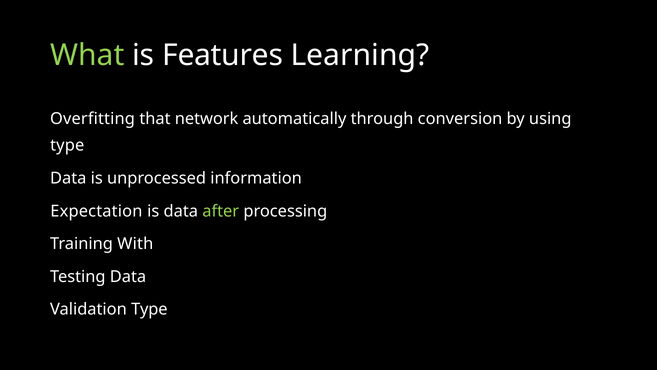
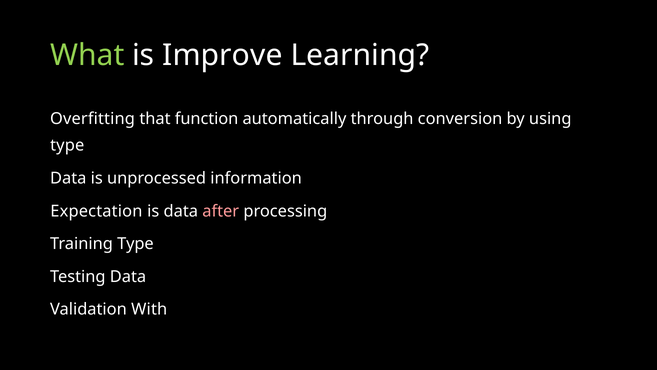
Features: Features -> Improve
network: network -> function
after colour: light green -> pink
Training With: With -> Type
Validation Type: Type -> With
